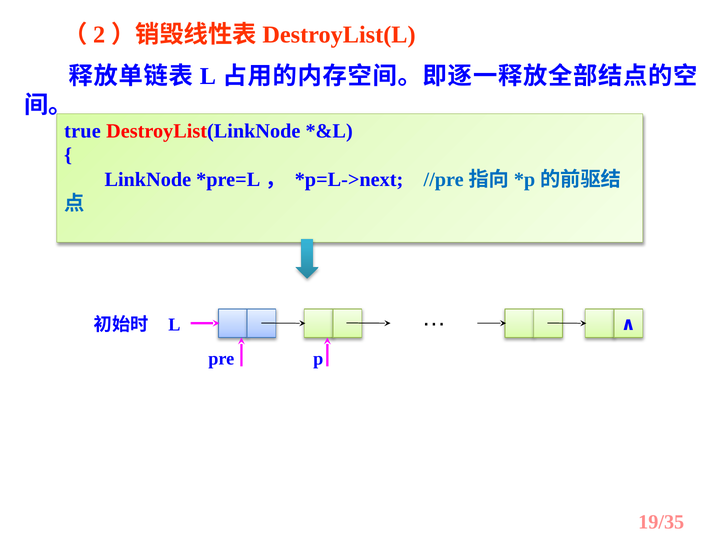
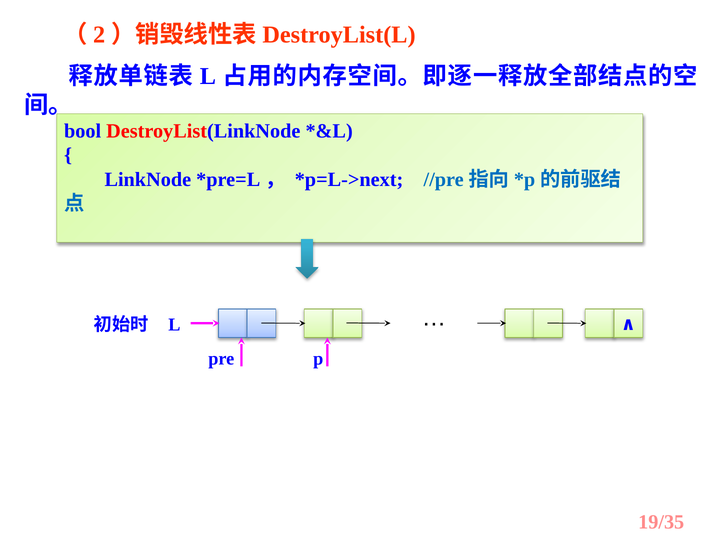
true: true -> bool
